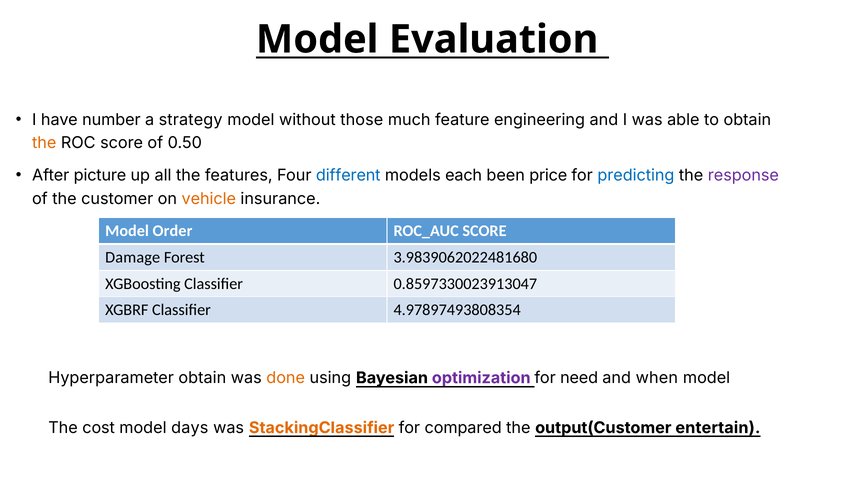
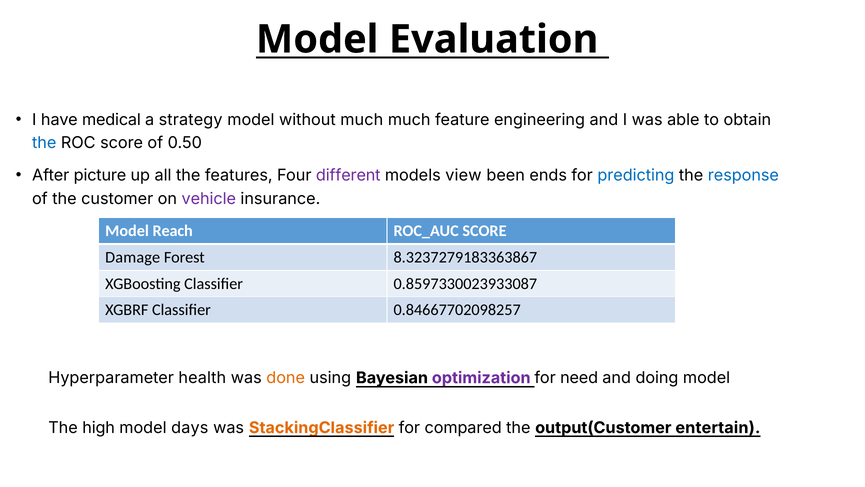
number: number -> medical
without those: those -> much
the at (44, 143) colour: orange -> blue
different colour: blue -> purple
each: each -> view
price: price -> ends
response colour: purple -> blue
vehicle colour: orange -> purple
Order: Order -> Reach
3.9839062022481680: 3.9839062022481680 -> 8.3237279183363867
0.8597330023913047: 0.8597330023913047 -> 0.8597330023933087
4.97897493808354: 4.97897493808354 -> 0.84667702098257
Hyperparameter obtain: obtain -> health
when: when -> doing
cost: cost -> high
